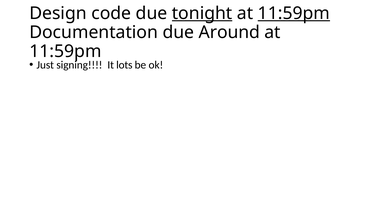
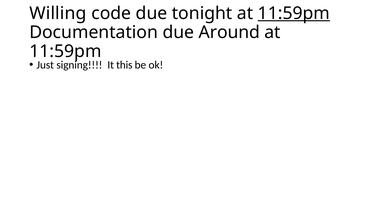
Design: Design -> Willing
tonight underline: present -> none
lots: lots -> this
